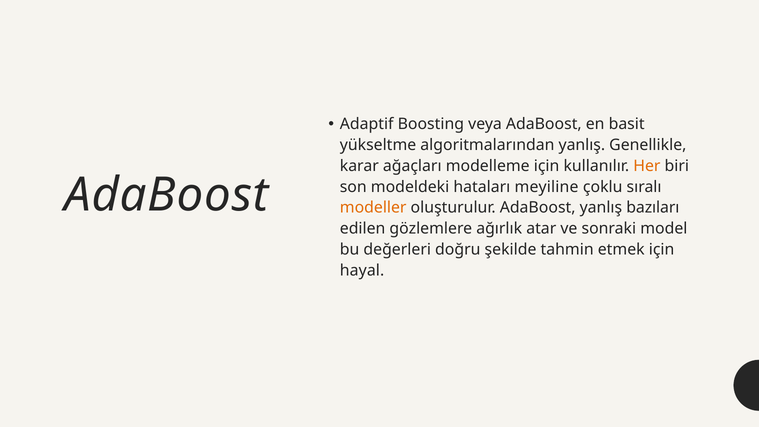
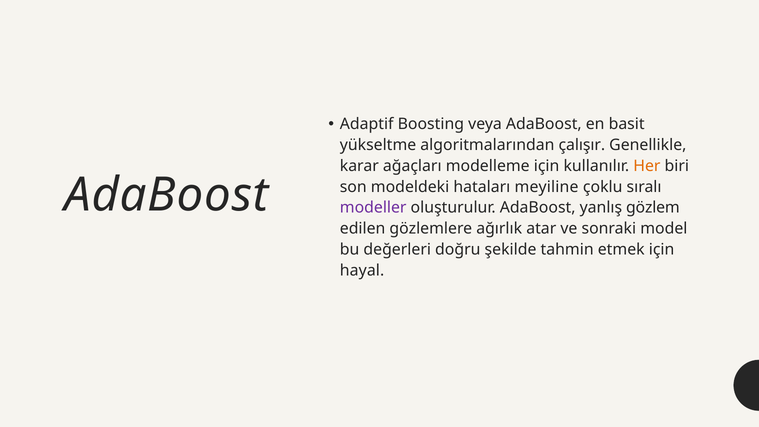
algoritmalarından yanlış: yanlış -> çalışır
modeller colour: orange -> purple
bazıları: bazıları -> gözlem
